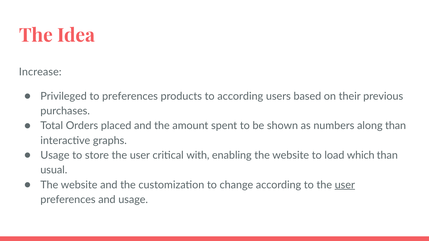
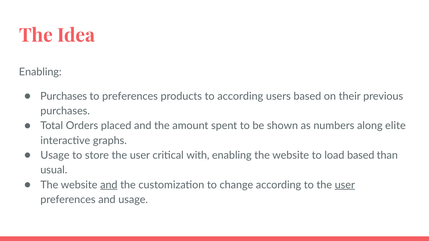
Increase at (40, 72): Increase -> Enabling
Privileged at (64, 96): Privileged -> Purchases
along than: than -> elite
load which: which -> based
and at (109, 185) underline: none -> present
